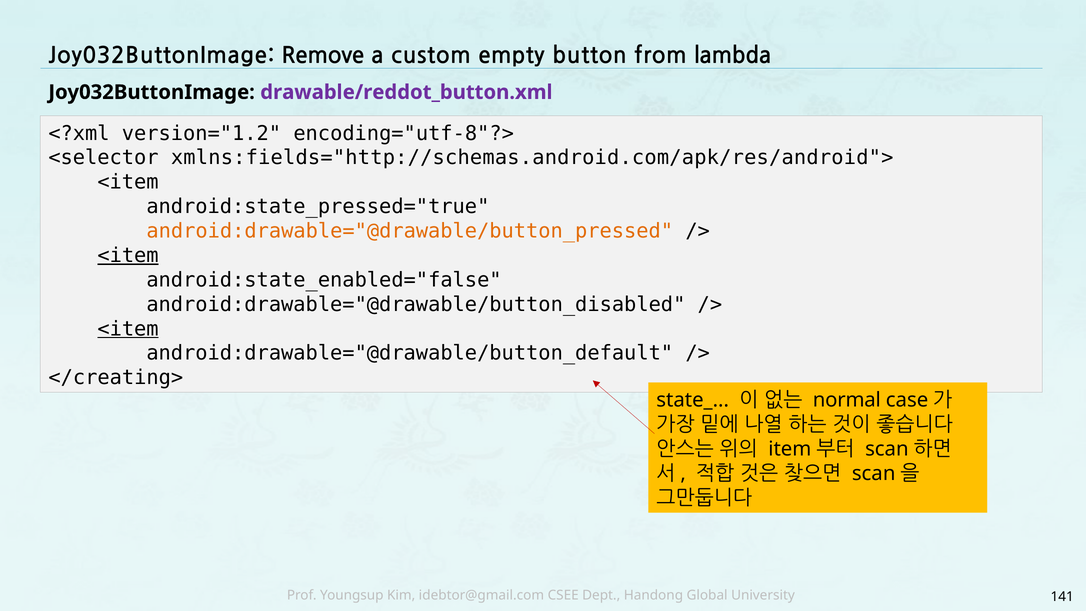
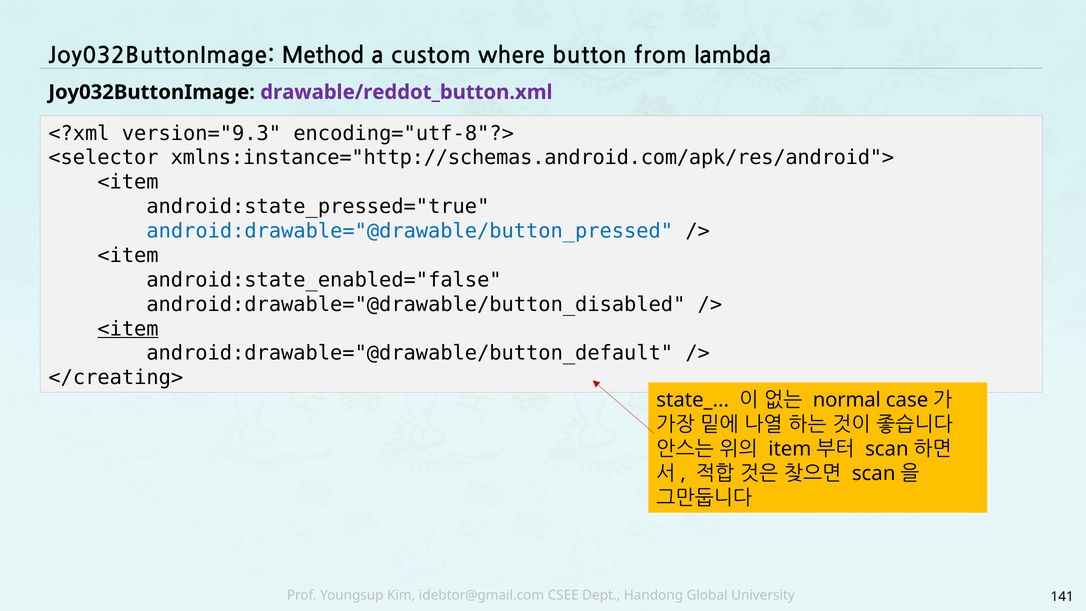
Remove: Remove -> Method
empty: empty -> where
version="1.2: version="1.2 -> version="9.3
xmlns:fields="http://schemas.android.com/apk/res/android">: xmlns:fields="http://schemas.android.com/apk/res/android"> -> xmlns:instance="http://schemas.android.com/apk/res/android">
android:drawable="@drawable/button_pressed colour: orange -> blue
<item at (128, 255) underline: present -> none
